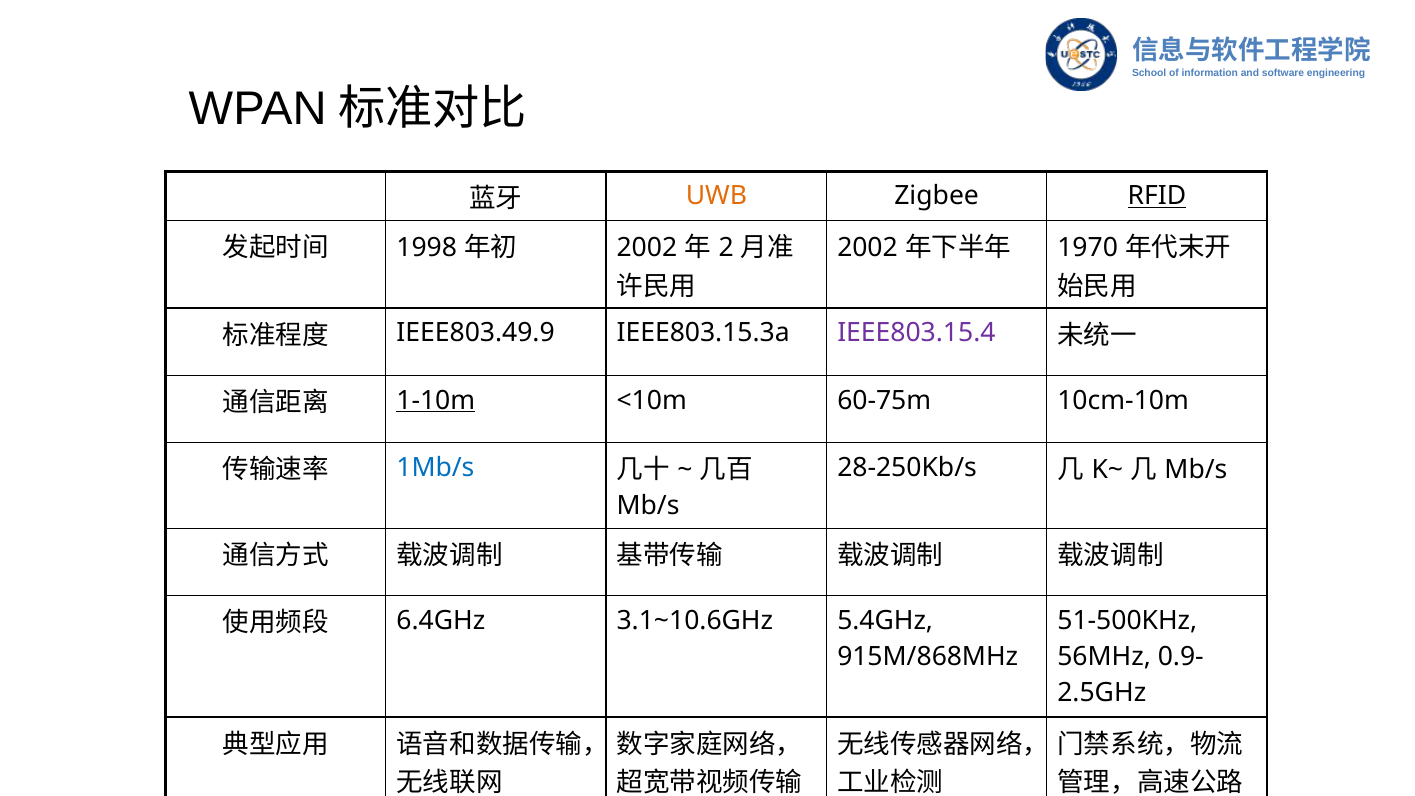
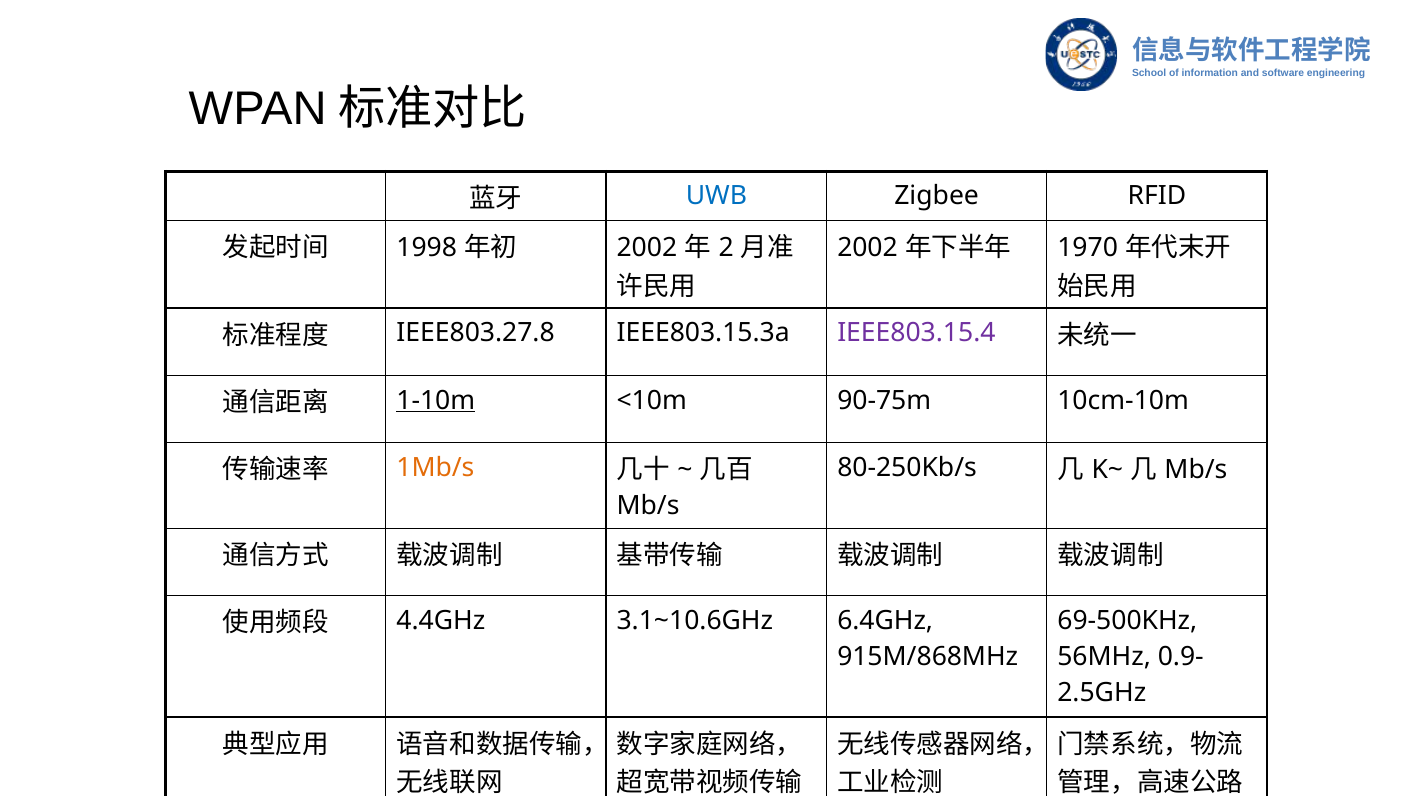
UWB colour: orange -> blue
RFID underline: present -> none
IEEE803.49.9: IEEE803.49.9 -> IEEE803.27.8
60-75m: 60-75m -> 90-75m
1Mb/s colour: blue -> orange
28-250Kb/s: 28-250Kb/s -> 80-250Kb/s
6.4GHz: 6.4GHz -> 4.4GHz
5.4GHz: 5.4GHz -> 6.4GHz
51-500KHz: 51-500KHz -> 69-500KHz
